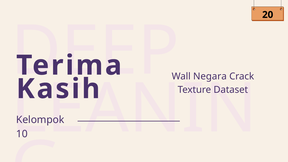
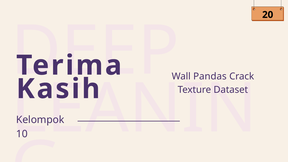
Negara: Negara -> Pandas
